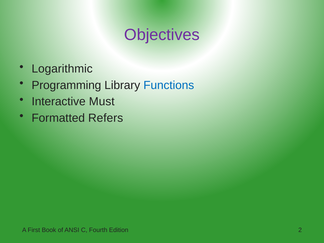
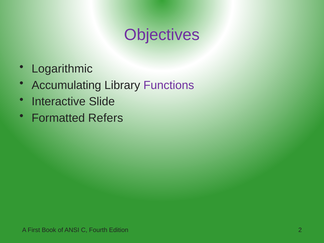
Programming: Programming -> Accumulating
Functions colour: blue -> purple
Must: Must -> Slide
